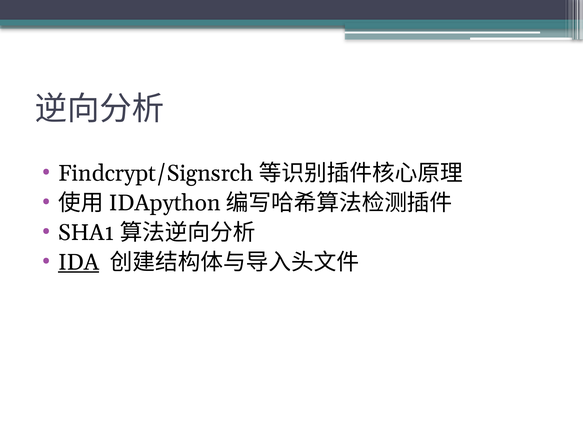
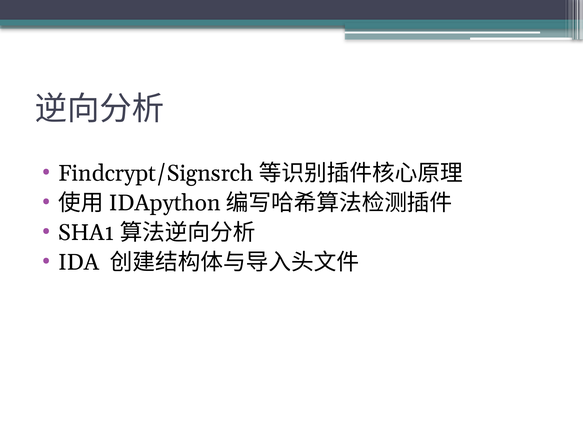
IDA underline: present -> none
